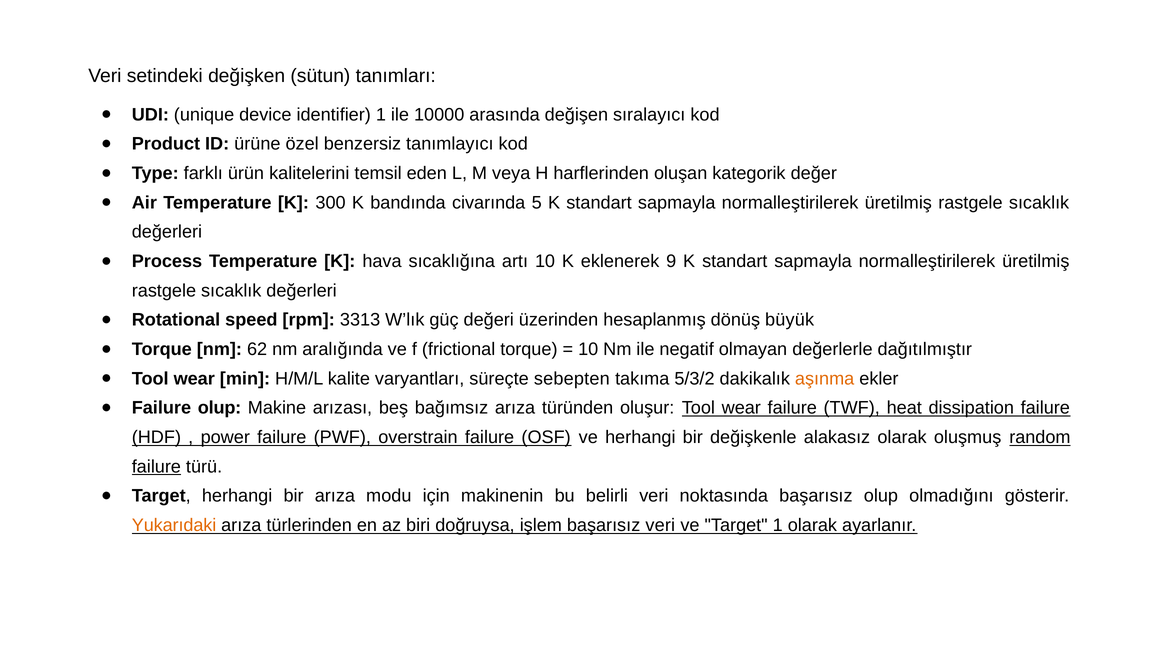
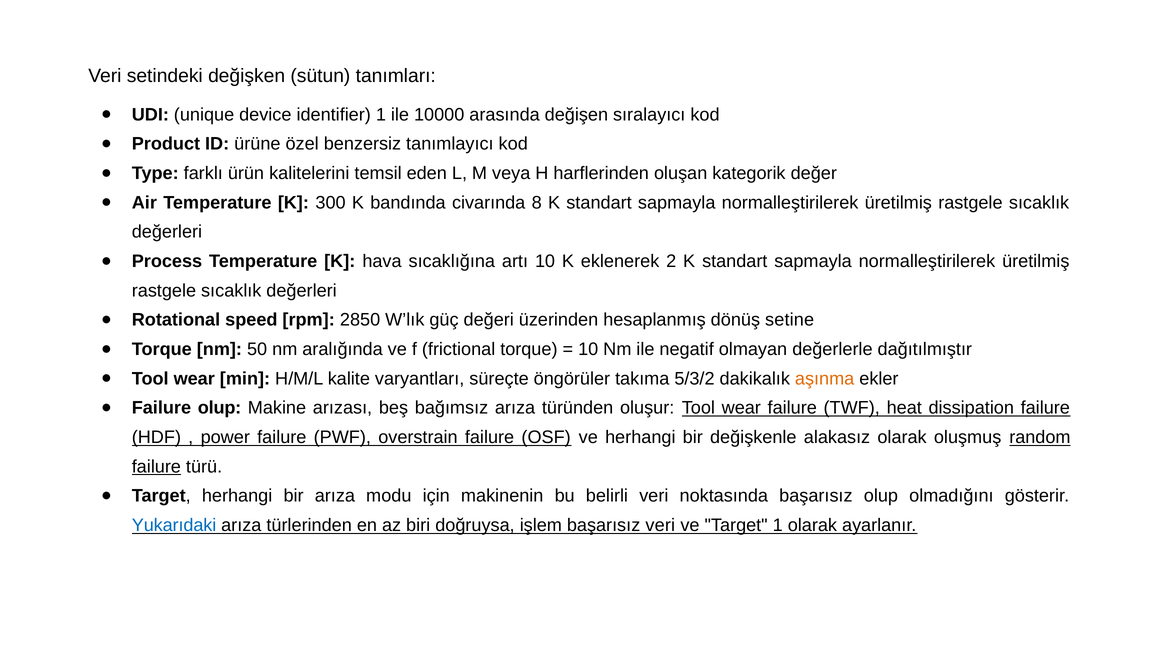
5: 5 -> 8
9: 9 -> 2
3313: 3313 -> 2850
büyük: büyük -> setine
62: 62 -> 50
sebepten: sebepten -> öngörüler
Yukarıdaki colour: orange -> blue
